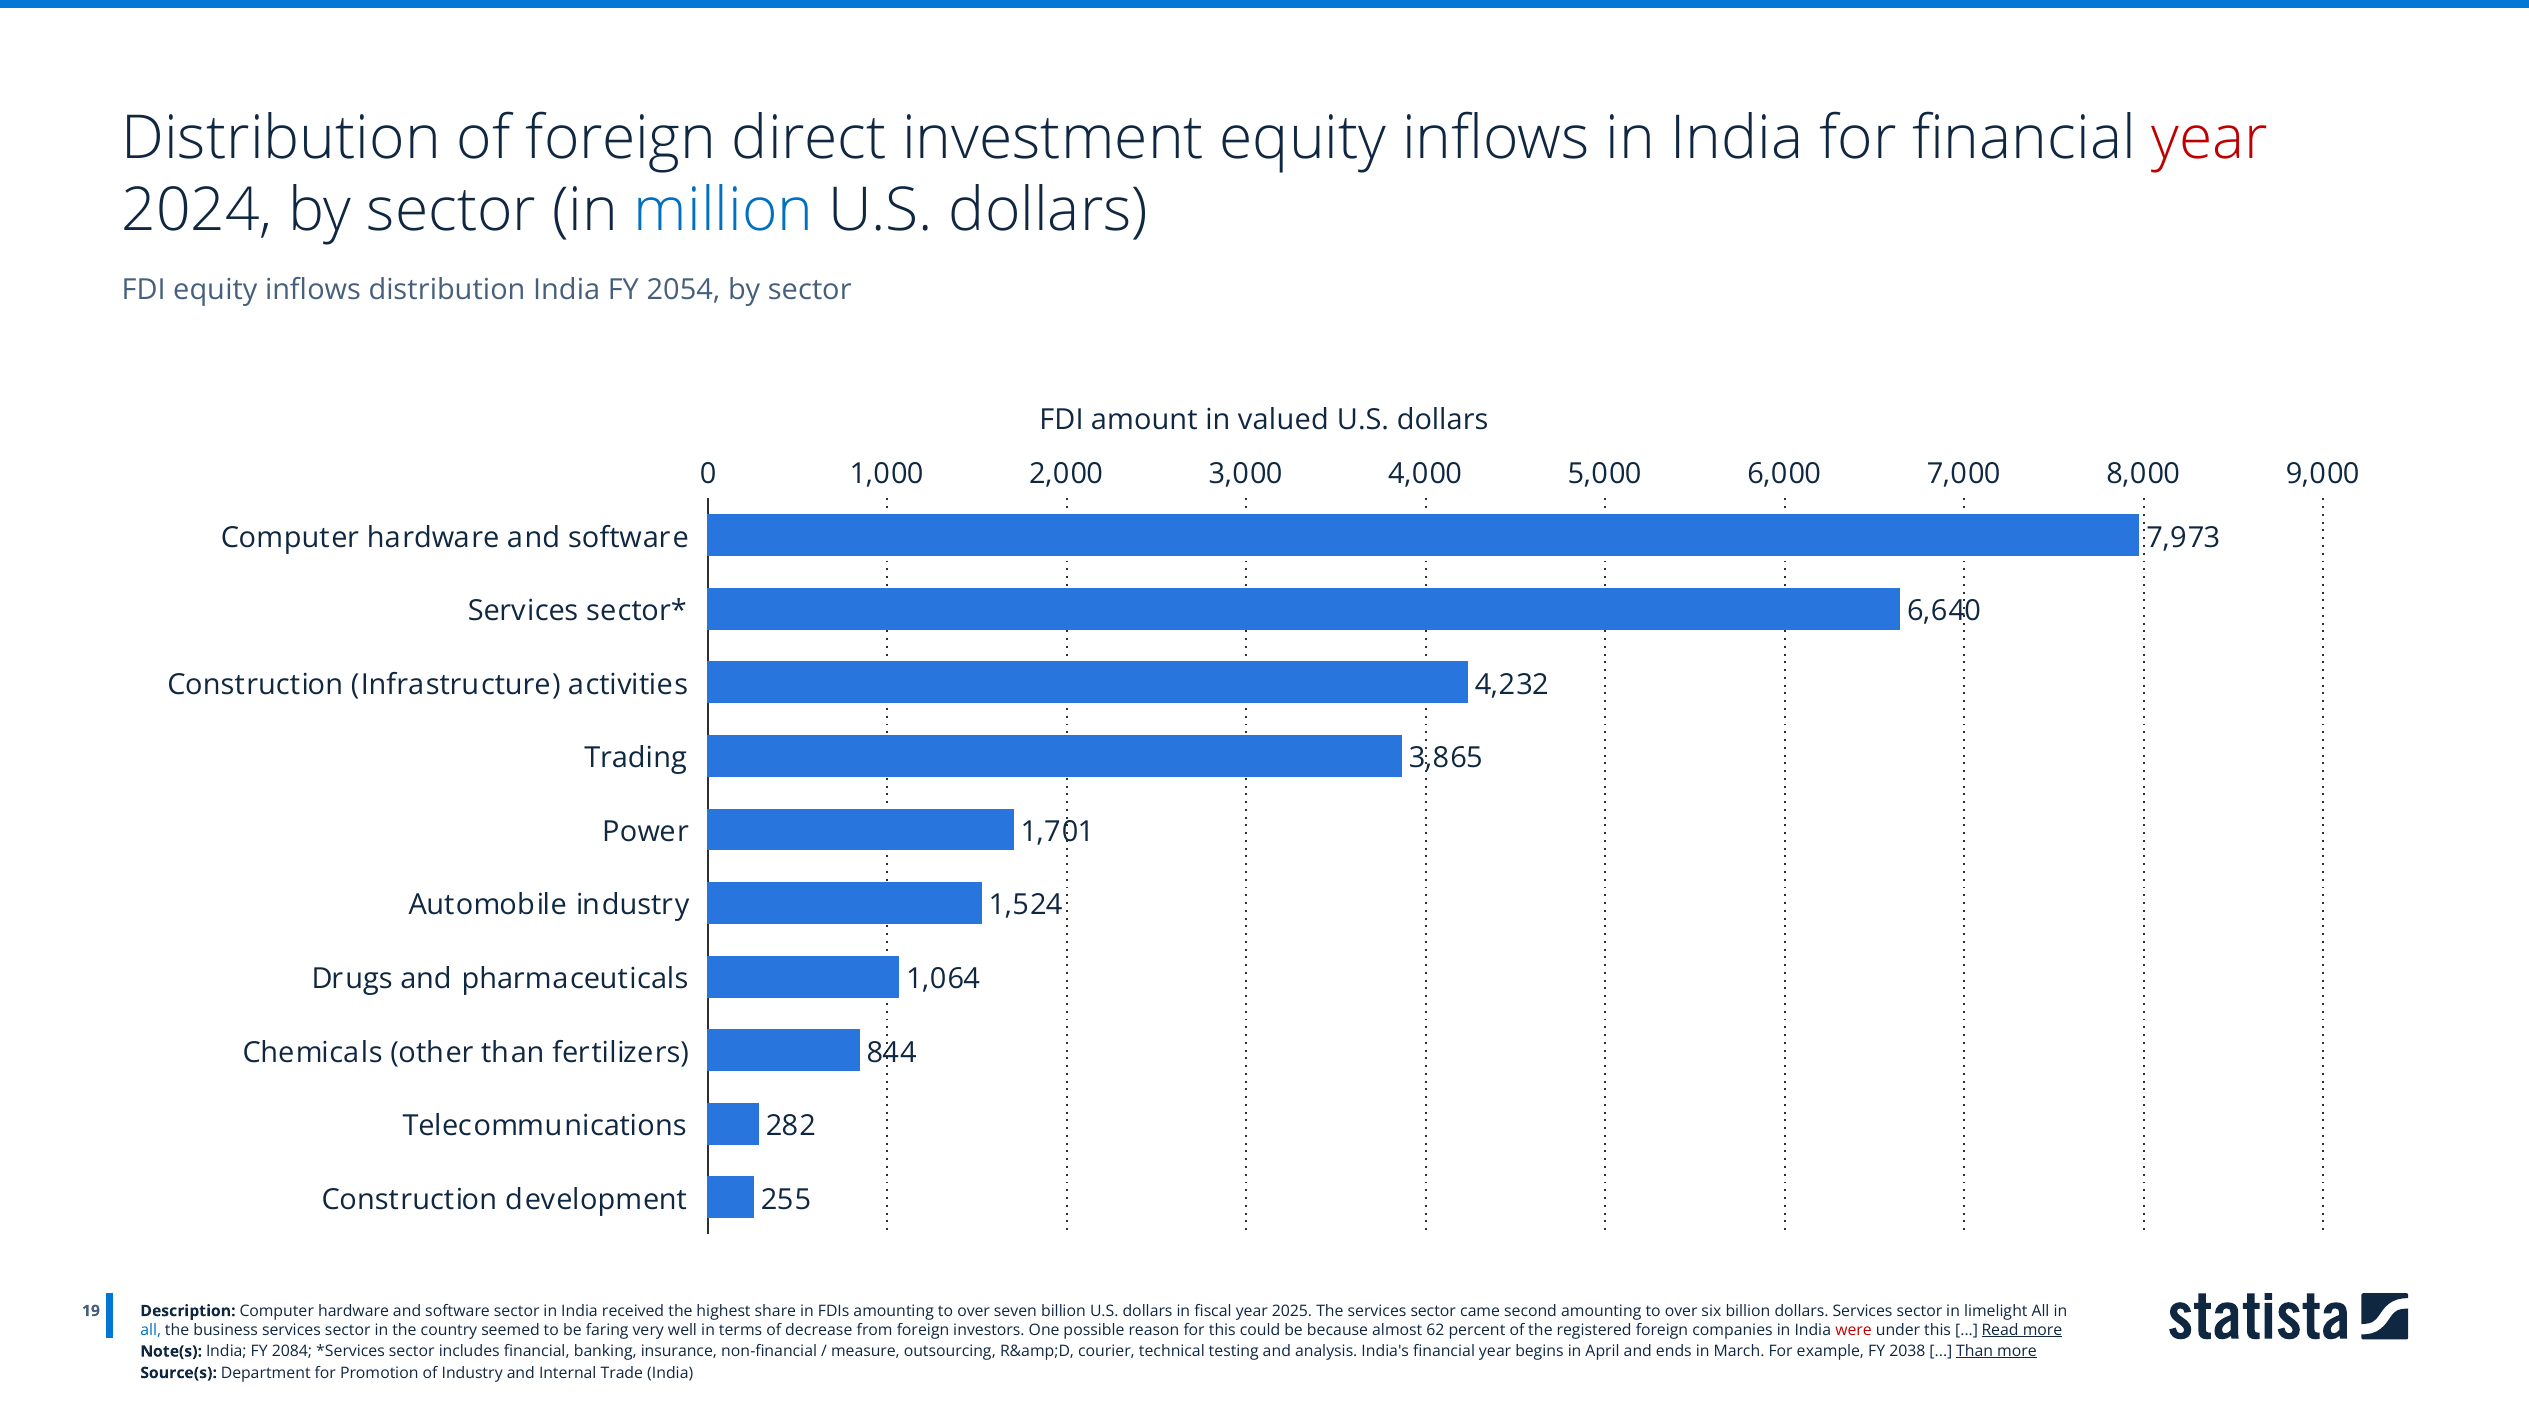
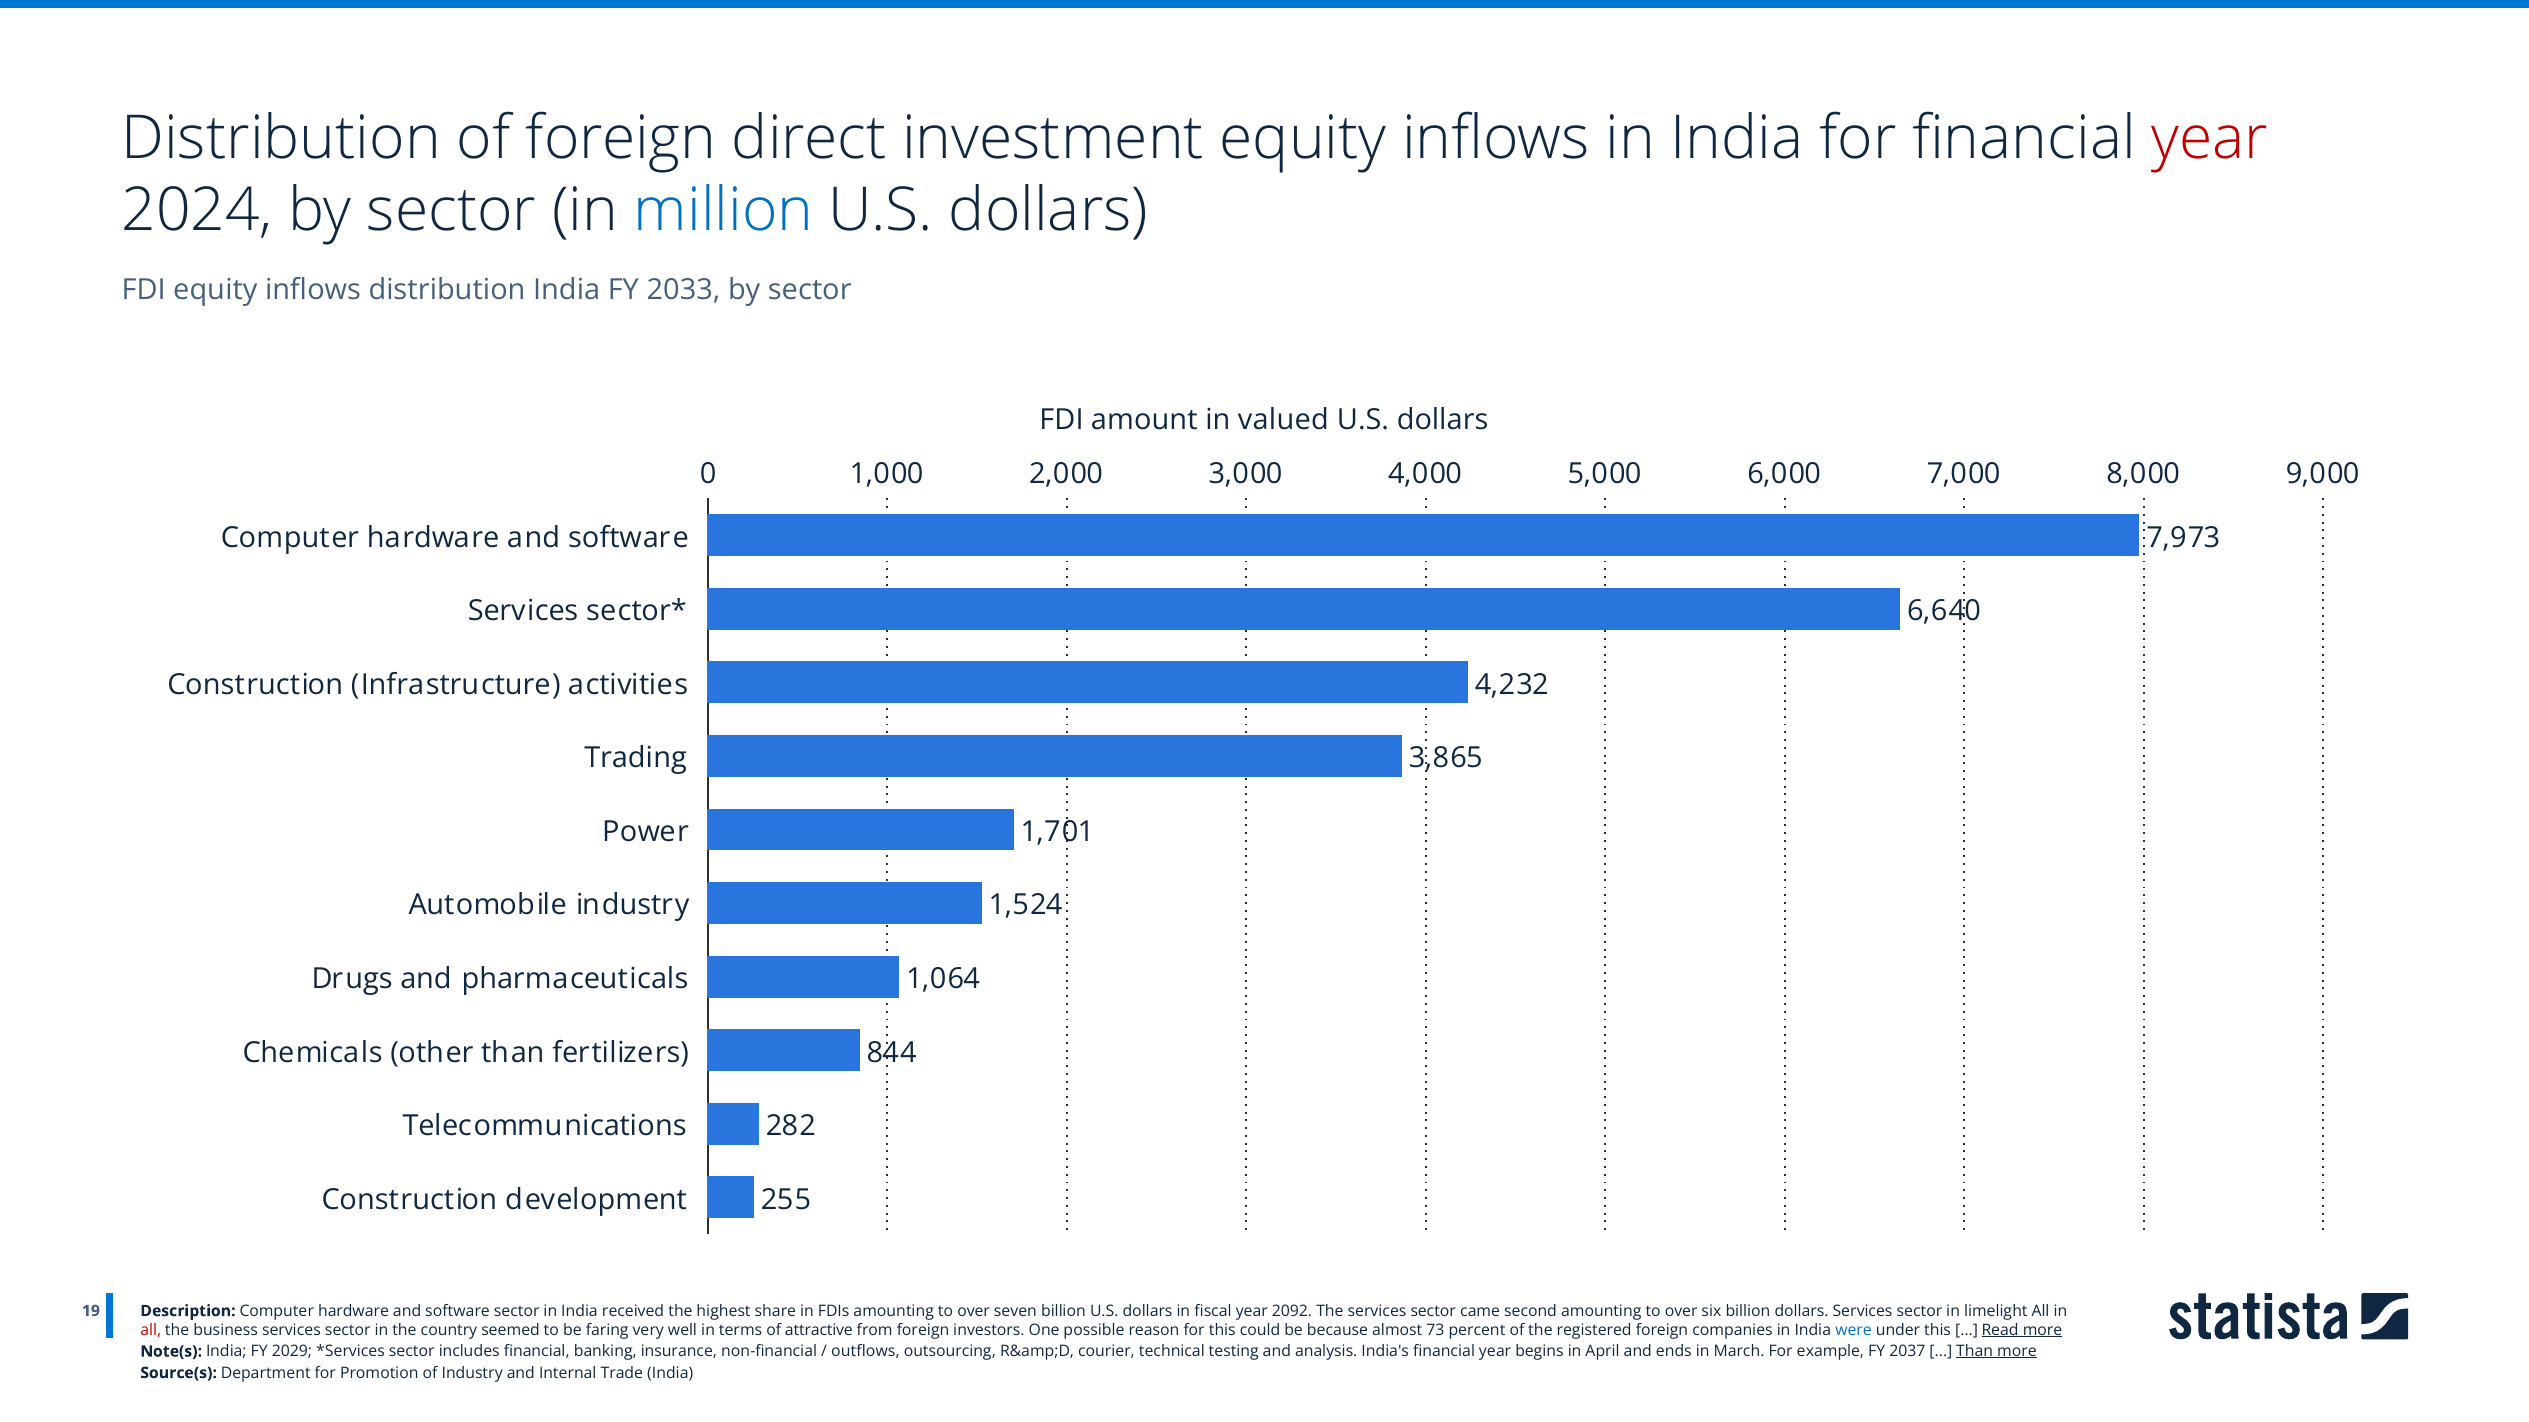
2054: 2054 -> 2033
2025: 2025 -> 2092
all at (151, 1330) colour: blue -> red
decrease: decrease -> attractive
62: 62 -> 73
were colour: red -> blue
2084: 2084 -> 2029
measure: measure -> outflows
2038: 2038 -> 2037
